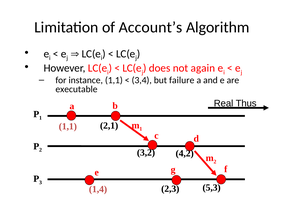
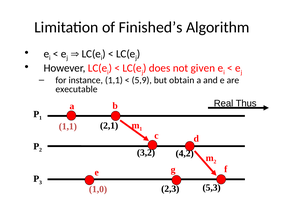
Account’s: Account’s -> Finished’s
again: again -> given
3,4: 3,4 -> 5,9
failure: failure -> obtain
1,4: 1,4 -> 1,0
